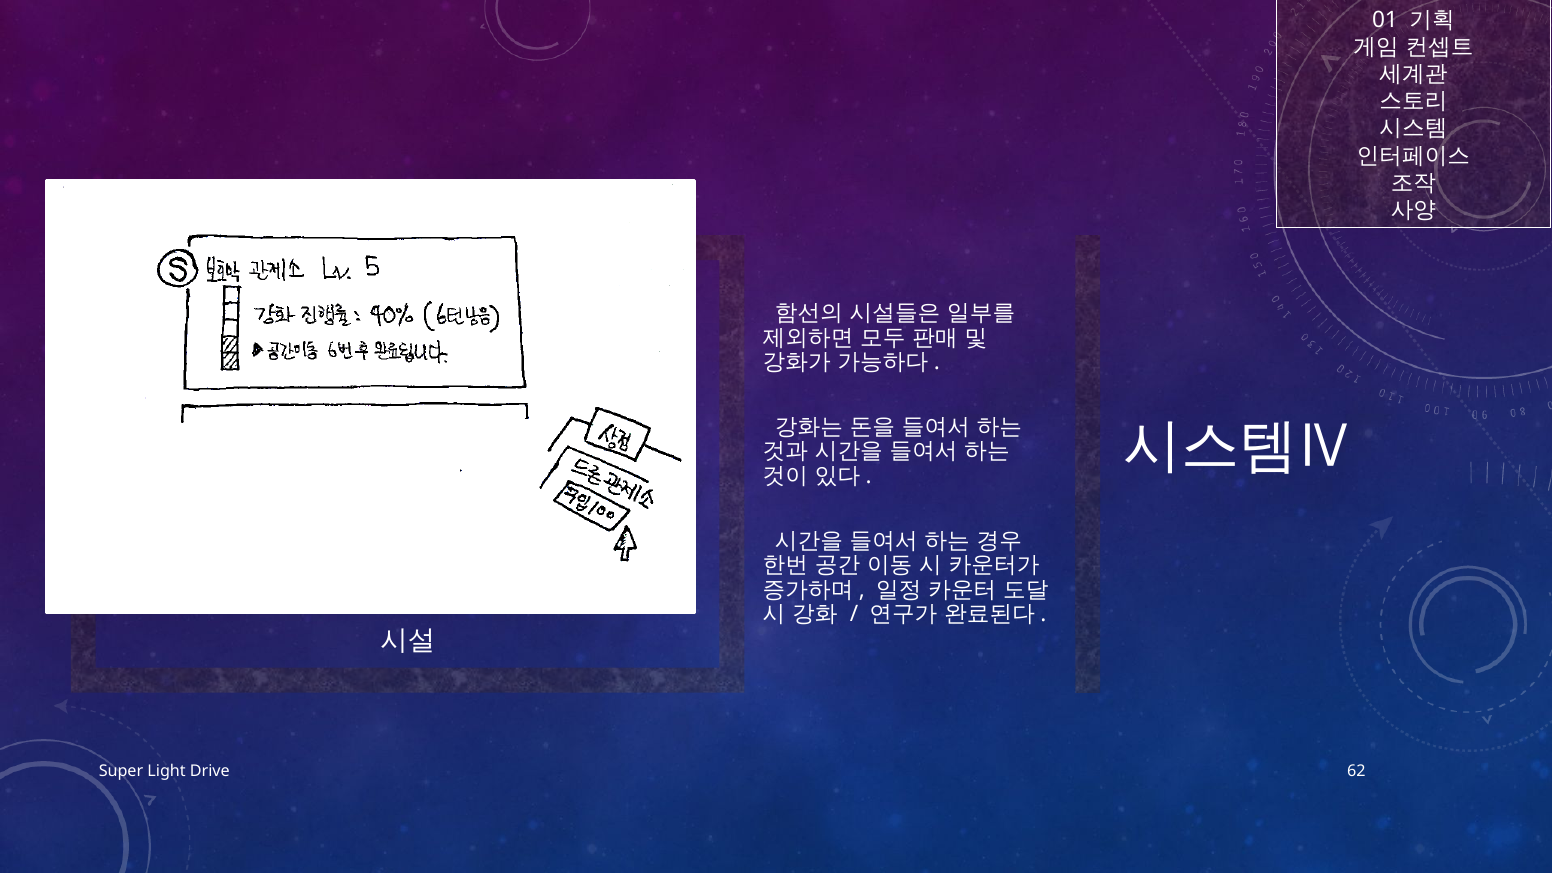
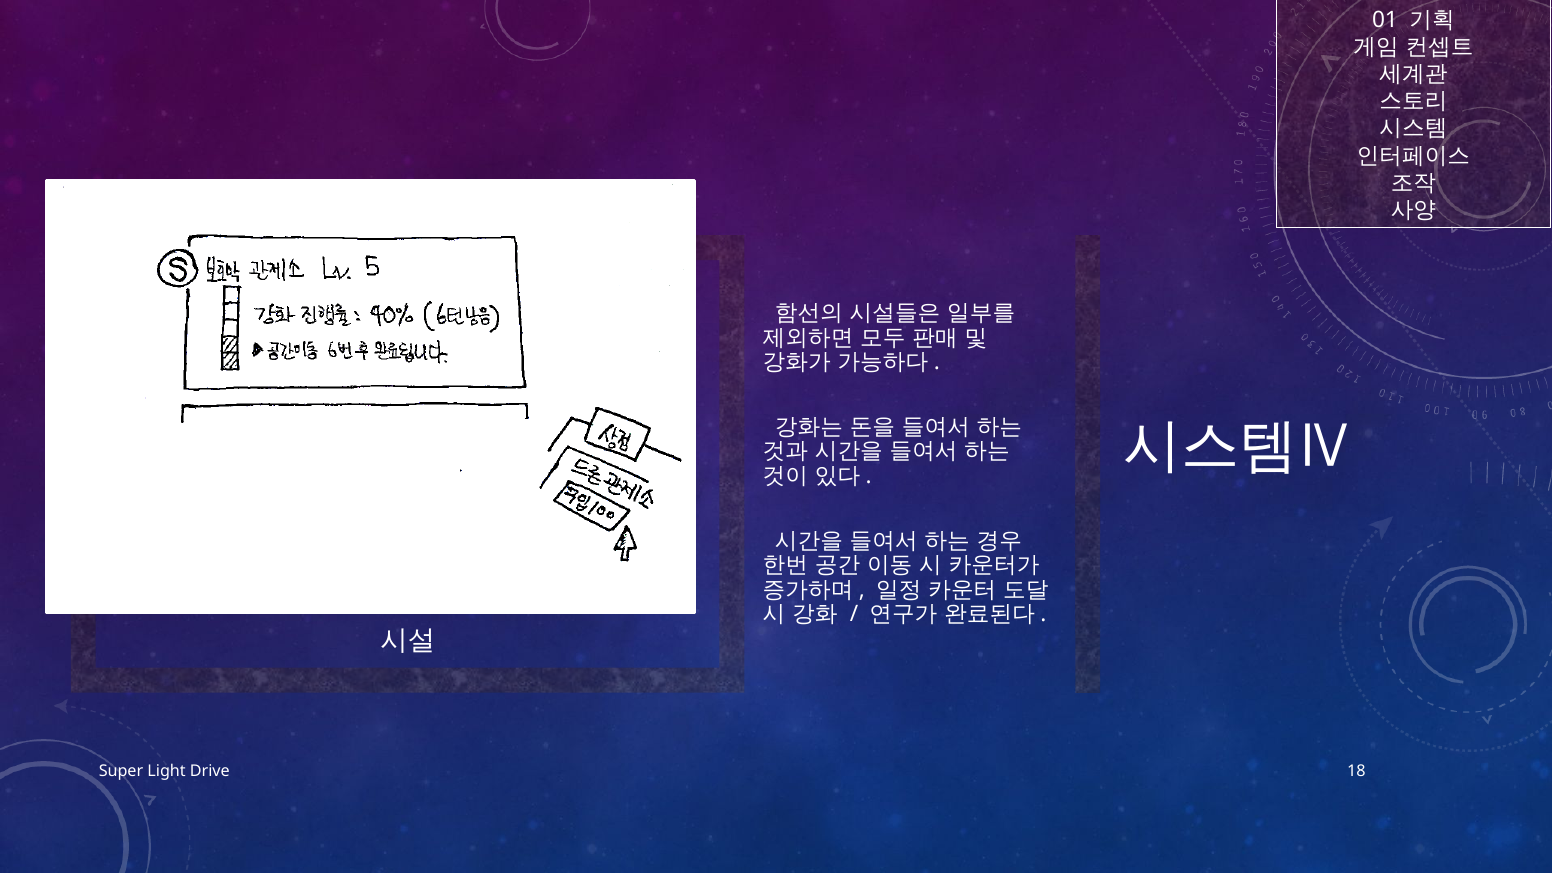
62: 62 -> 18
